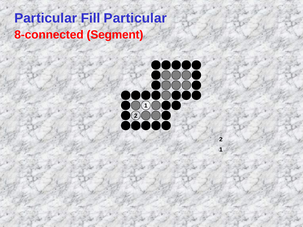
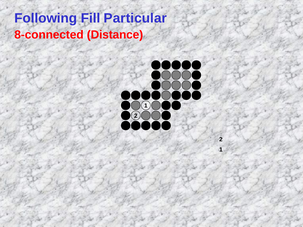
Particular at (46, 18): Particular -> Following
Segment: Segment -> Distance
